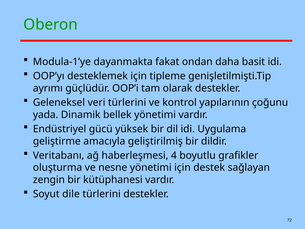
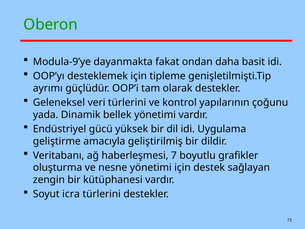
Modula-1’ye: Modula-1’ye -> Modula-9’ye
4: 4 -> 7
dile: dile -> icra
